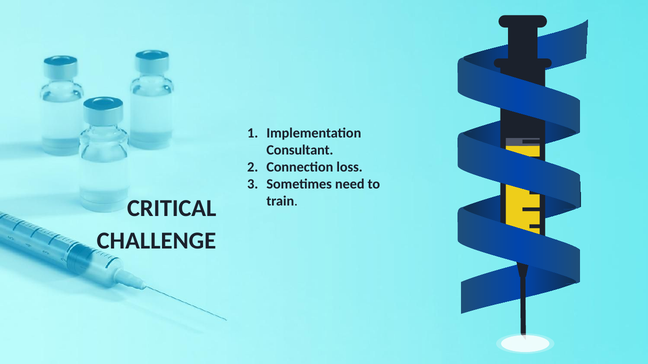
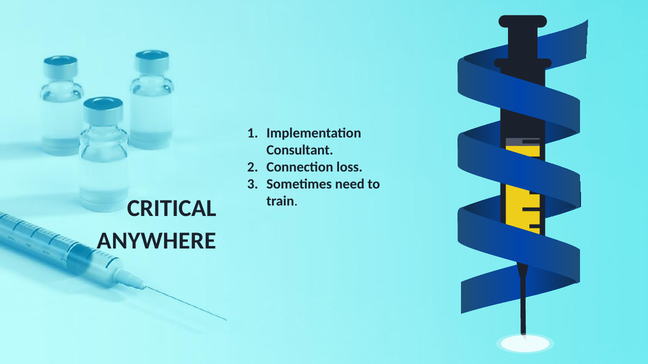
CHALLENGE: CHALLENGE -> ANYWHERE
